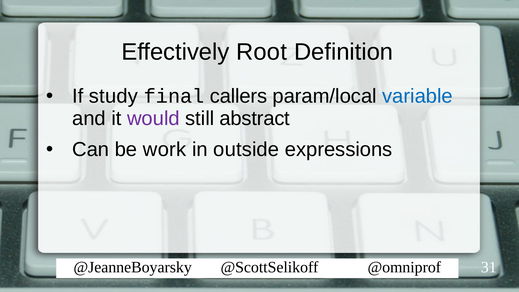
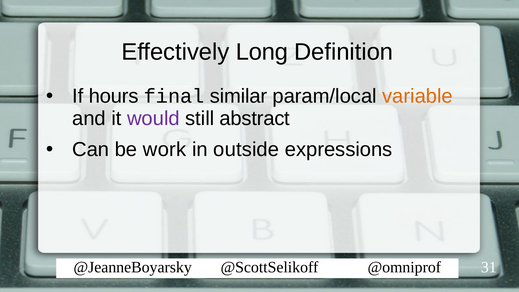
Root: Root -> Long
study: study -> hours
callers: callers -> similar
variable colour: blue -> orange
